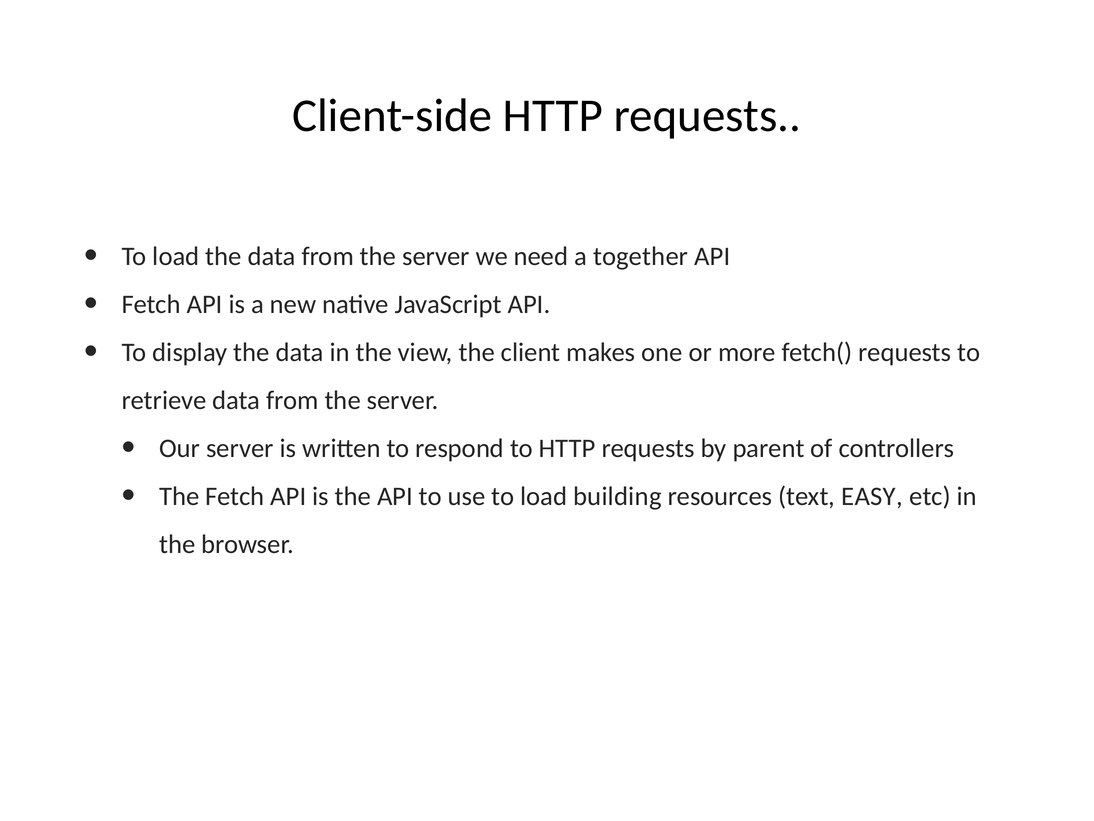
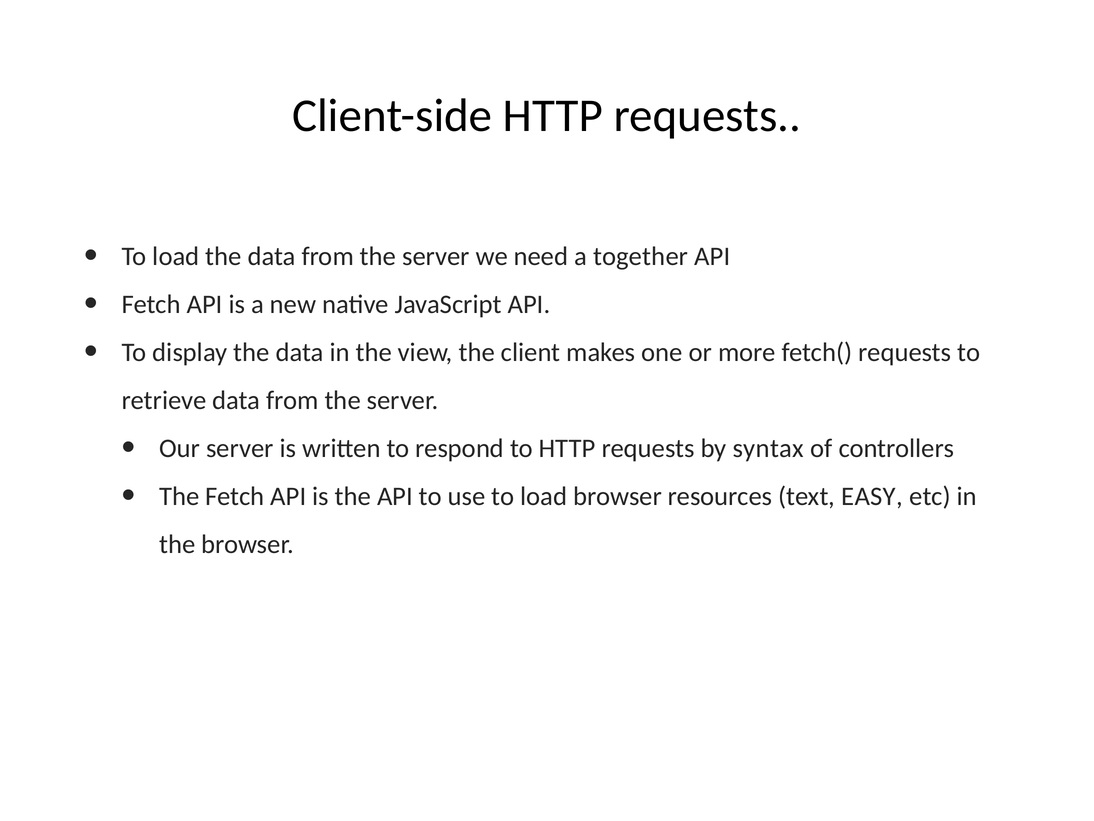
parent: parent -> syntax
load building: building -> browser
